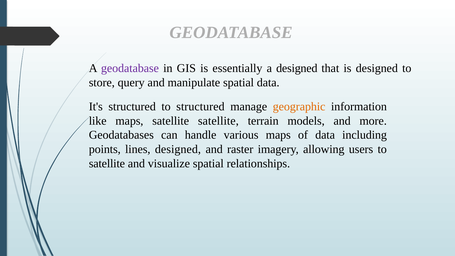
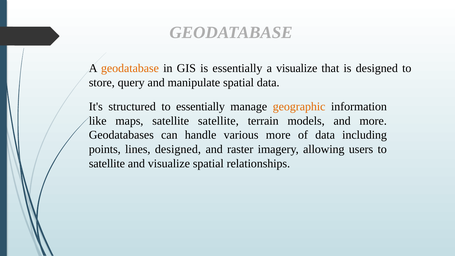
geodatabase at (130, 68) colour: purple -> orange
a designed: designed -> visualize
to structured: structured -> essentially
various maps: maps -> more
